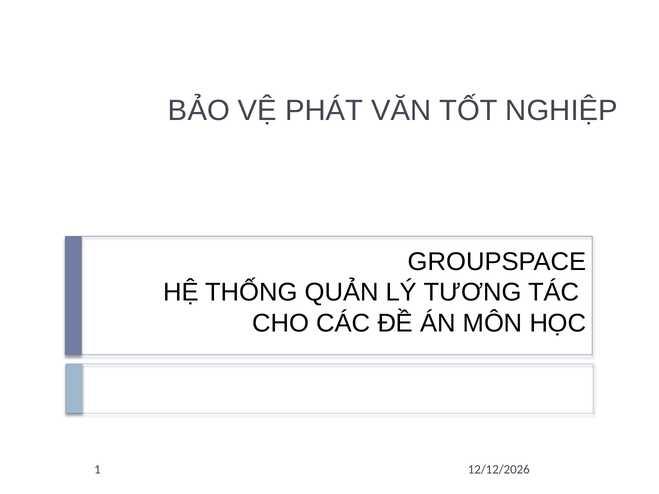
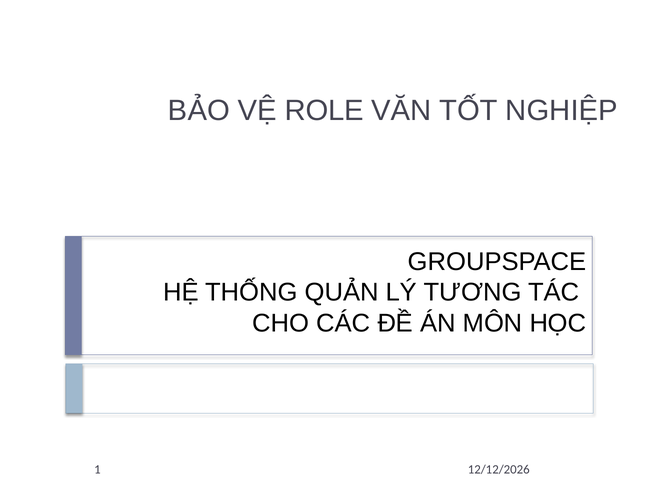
PHÁT: PHÁT -> ROLE
